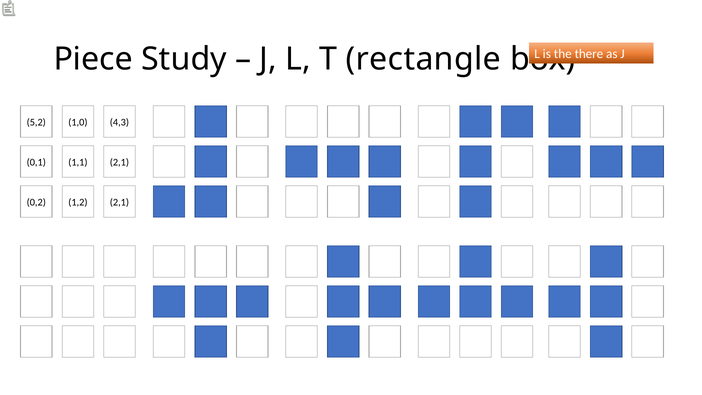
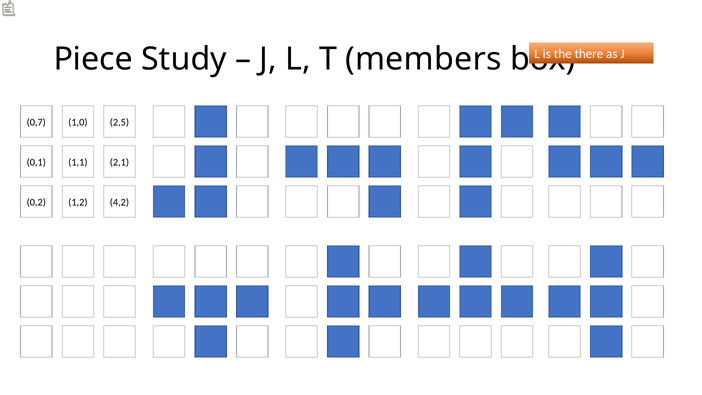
rectangle: rectangle -> members
5,2: 5,2 -> 0,7
4,3: 4,3 -> 2,5
2,1 at (119, 202): 2,1 -> 4,2
